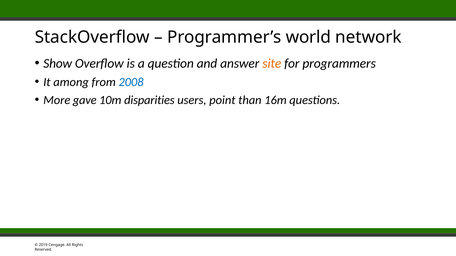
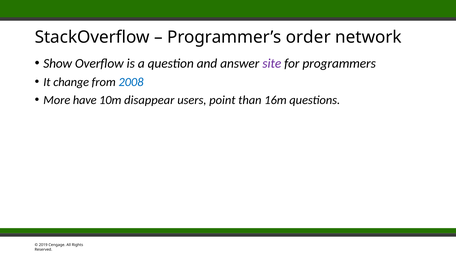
world: world -> order
site colour: orange -> purple
among: among -> change
gave: gave -> have
disparities: disparities -> disappear
